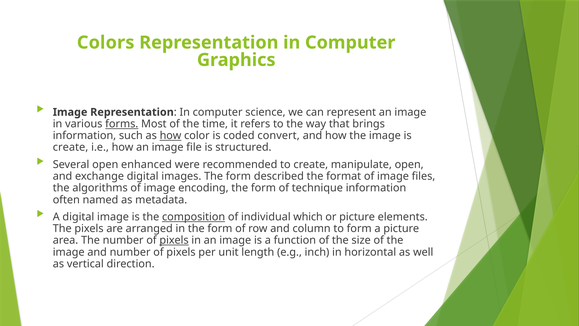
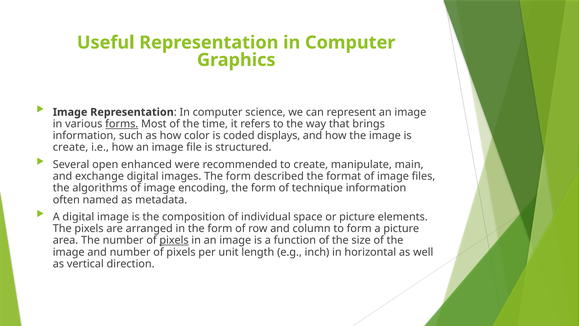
Colors: Colors -> Useful
how at (171, 136) underline: present -> none
convert: convert -> displays
manipulate open: open -> main
composition underline: present -> none
which: which -> space
